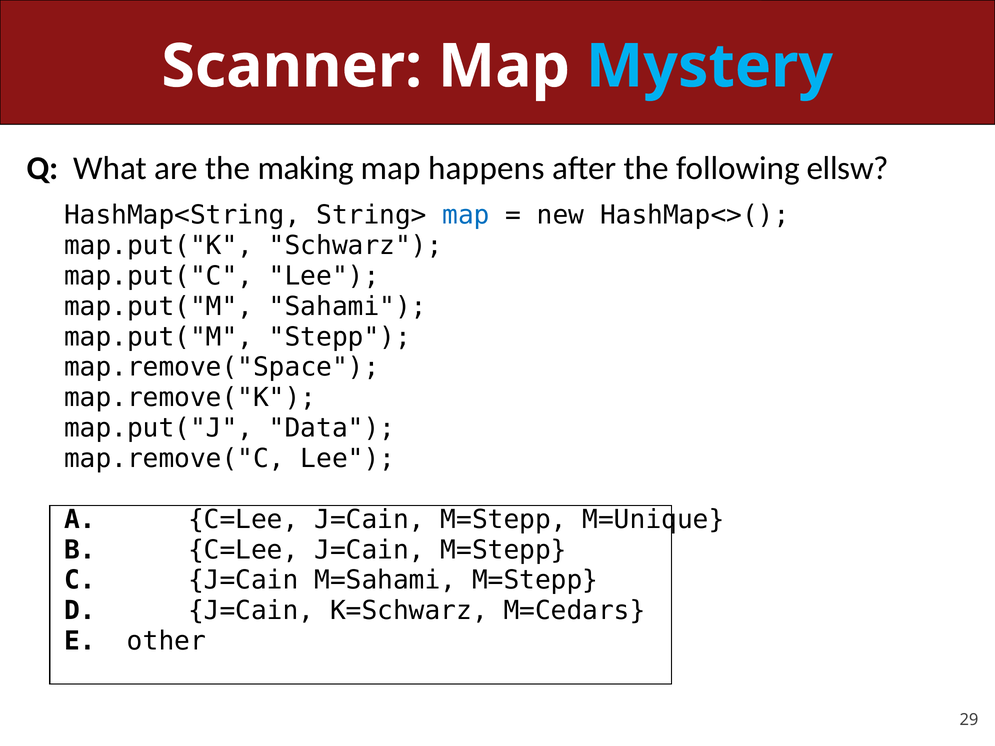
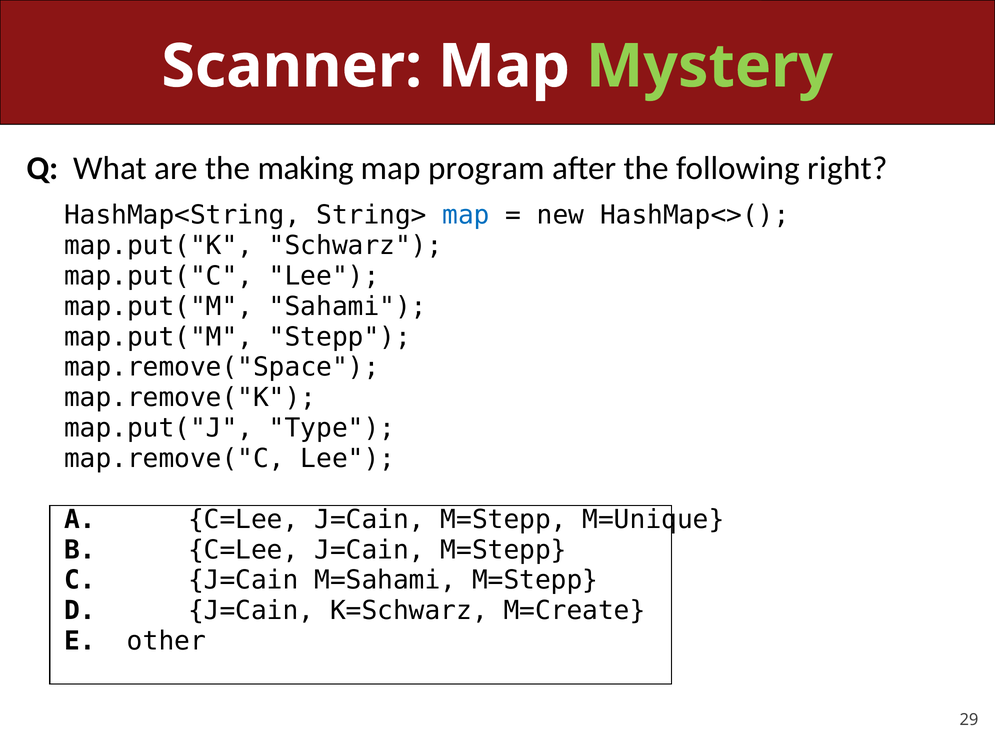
Mystery colour: light blue -> light green
happens: happens -> program
ellsw: ellsw -> right
Data: Data -> Type
M=Cedars: M=Cedars -> M=Create
